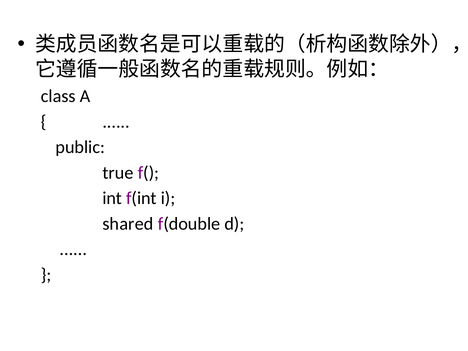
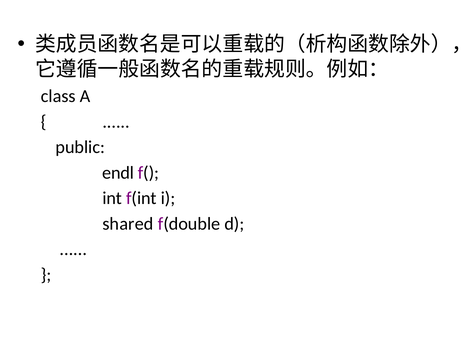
true: true -> endl
